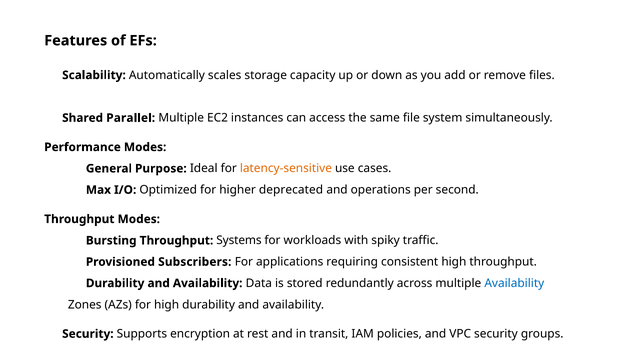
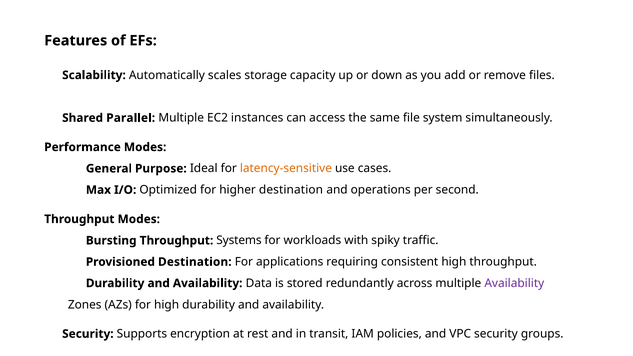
higher deprecated: deprecated -> destination
Provisioned Subscribers: Subscribers -> Destination
Availability at (514, 283) colour: blue -> purple
